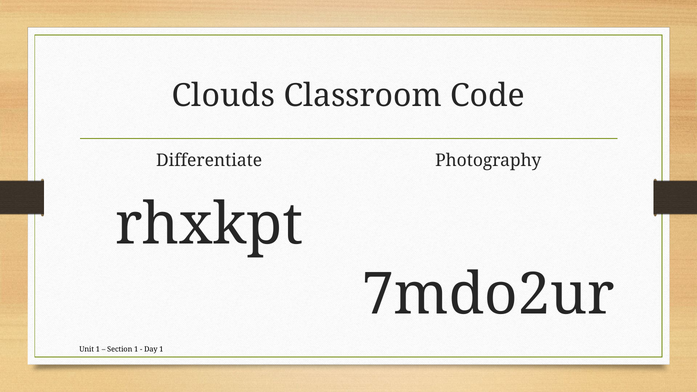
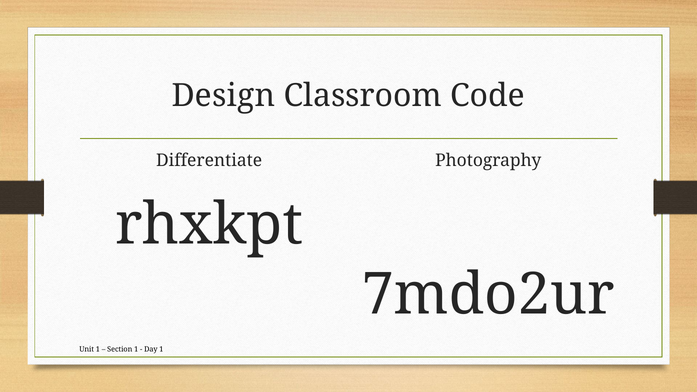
Clouds: Clouds -> Design
